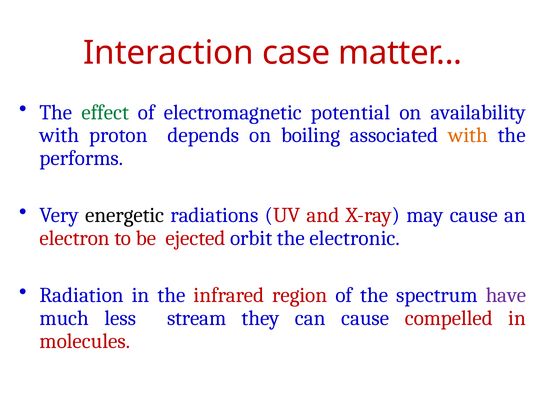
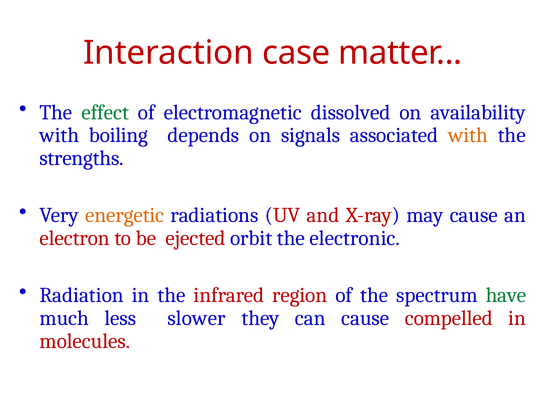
potential: potential -> dissolved
proton: proton -> boiling
boiling: boiling -> signals
performs: performs -> strengths
energetic colour: black -> orange
have colour: purple -> green
stream: stream -> slower
